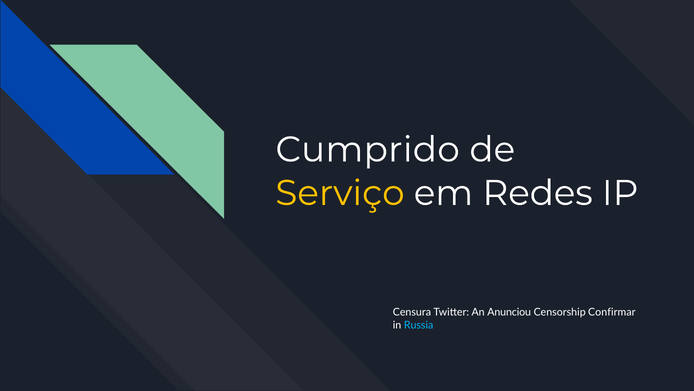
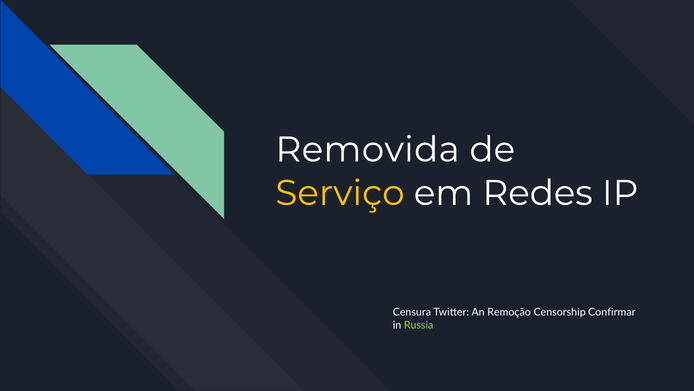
Cumprido: Cumprido -> Removida
Anunciou: Anunciou -> Remoção
Russia colour: light blue -> light green
